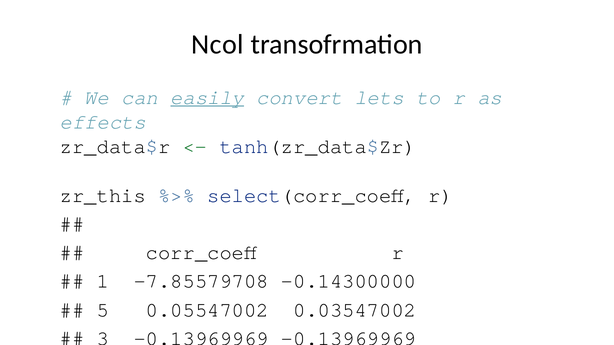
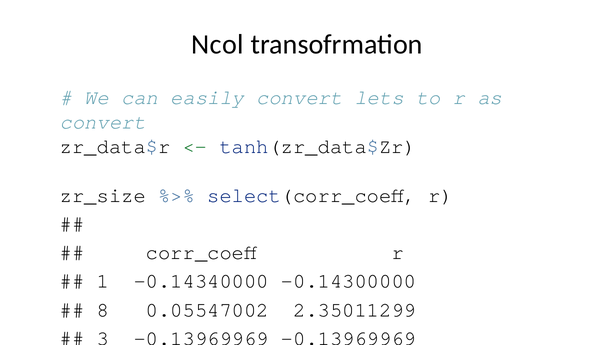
easily underline: present -> none
effects at (103, 122): effects -> convert
zr_this: zr_this -> zr_size
-7.85579708: -7.85579708 -> -0.14340000
5 at (103, 310): 5 -> 8
0.03547002: 0.03547002 -> 2.35011299
